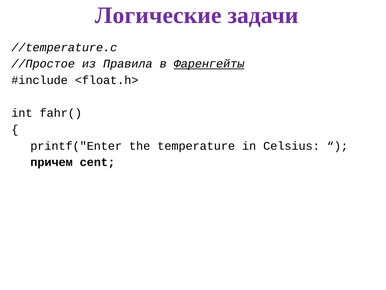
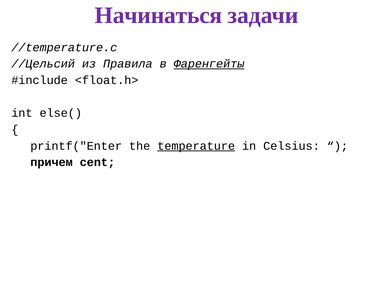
Логические: Логические -> Начинаться
//Простое: //Простое -> //Цельсий
fahr(: fahr( -> else(
temperature underline: none -> present
